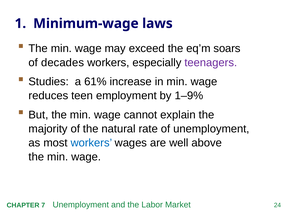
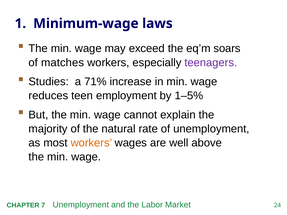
decades: decades -> matches
61%: 61% -> 71%
1–9%: 1–9% -> 1–5%
workers at (91, 143) colour: blue -> orange
